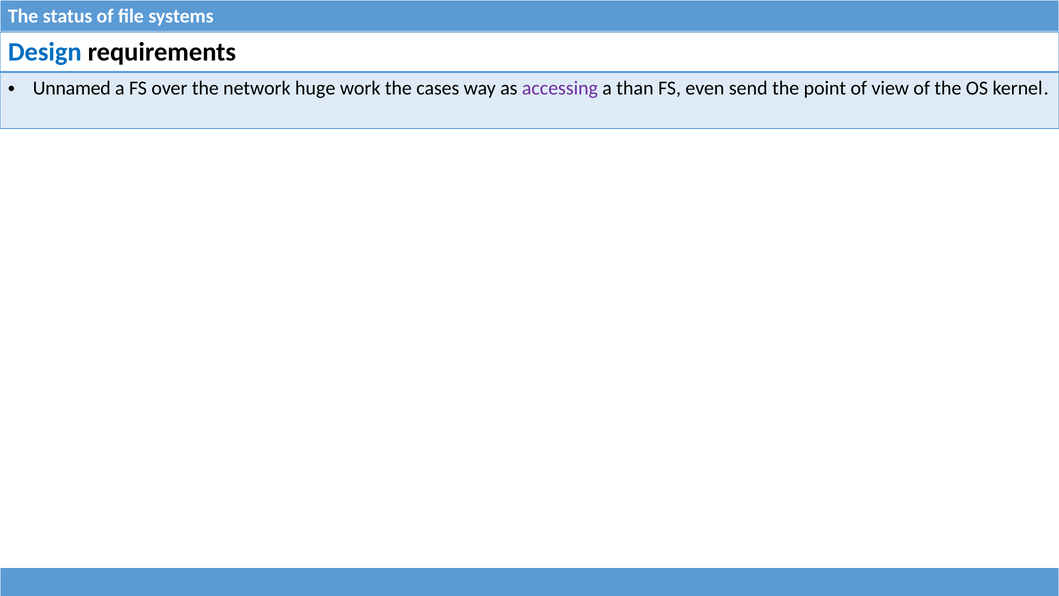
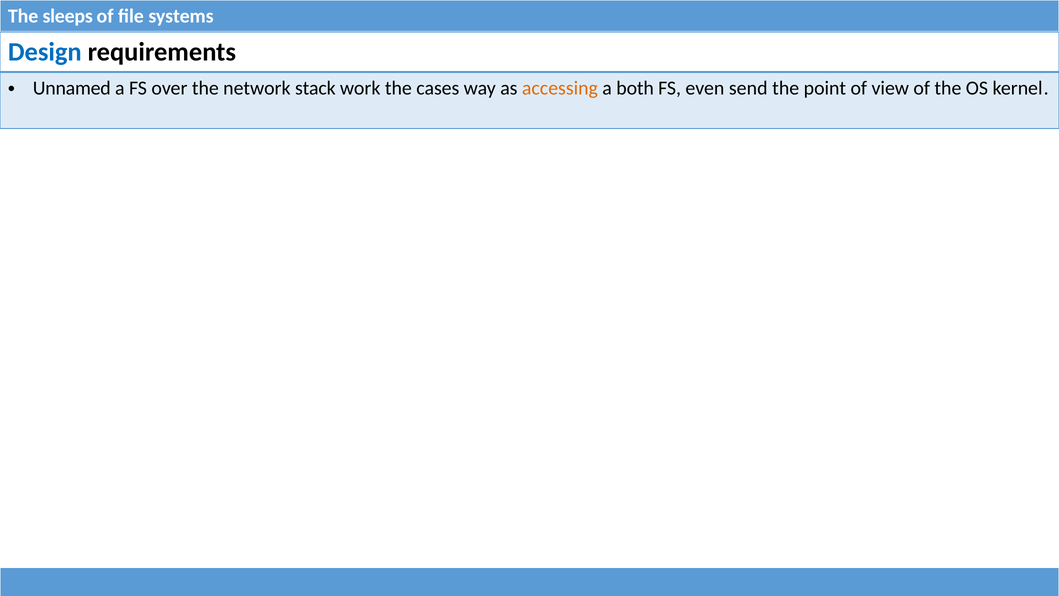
status: status -> sleeps
huge: huge -> stack
accessing colour: purple -> orange
than: than -> both
